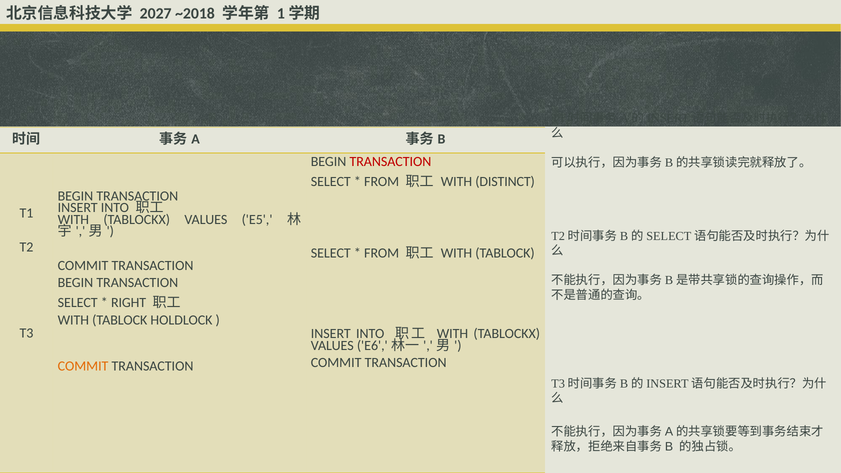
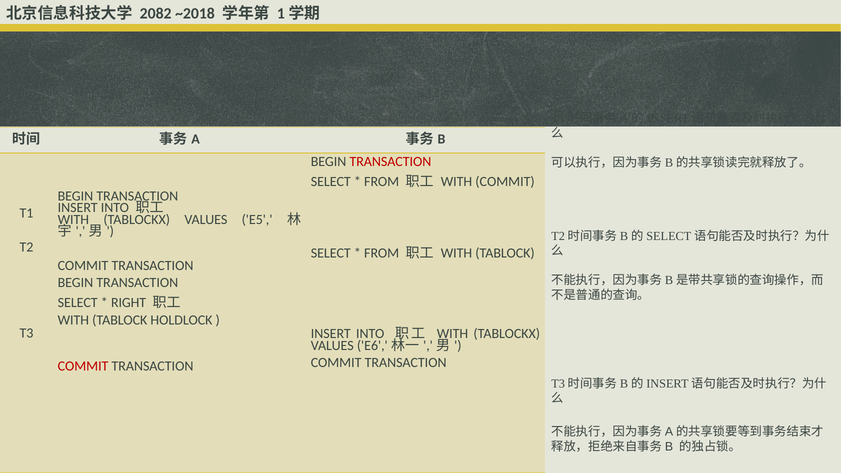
2027: 2027 -> 2082
WITH DISTINCT: DISTINCT -> COMMIT
COMMIT at (83, 366) colour: orange -> red
